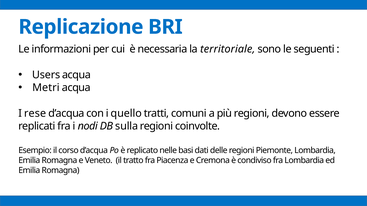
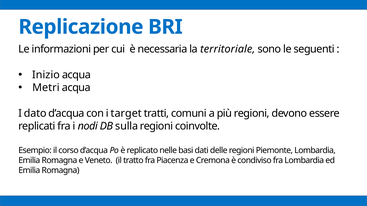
Users: Users -> Inizio
rese: rese -> dato
quello: quello -> target
